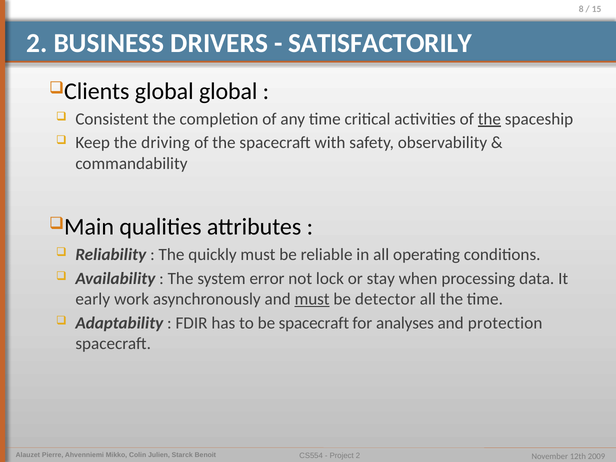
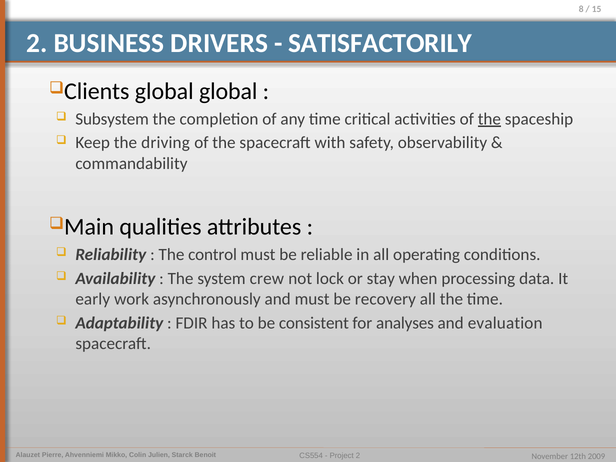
Consistent: Consistent -> Subsystem
quickly: quickly -> control
error: error -> crew
must at (312, 299) underline: present -> none
detector: detector -> recovery
be spacecraft: spacecraft -> consistent
protection: protection -> evaluation
